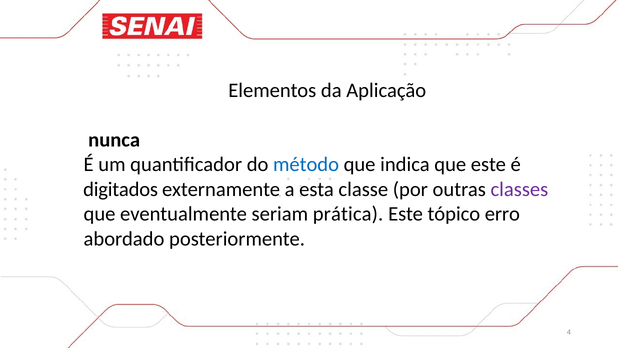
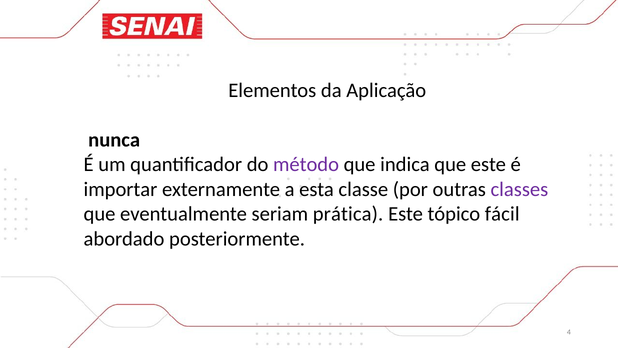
método colour: blue -> purple
digitados: digitados -> importar
erro: erro -> fácil
